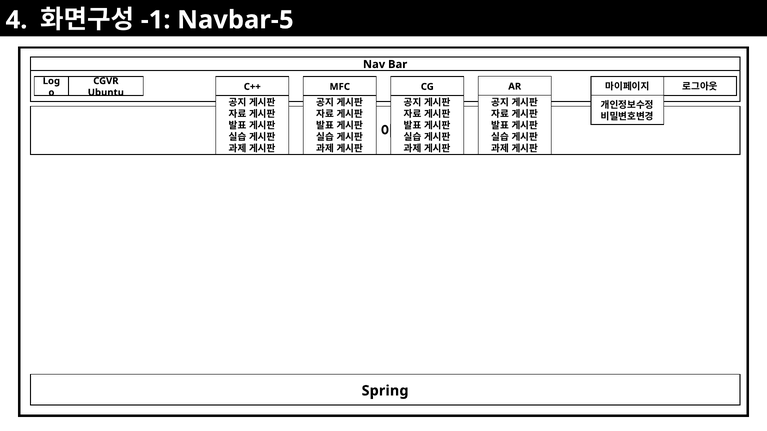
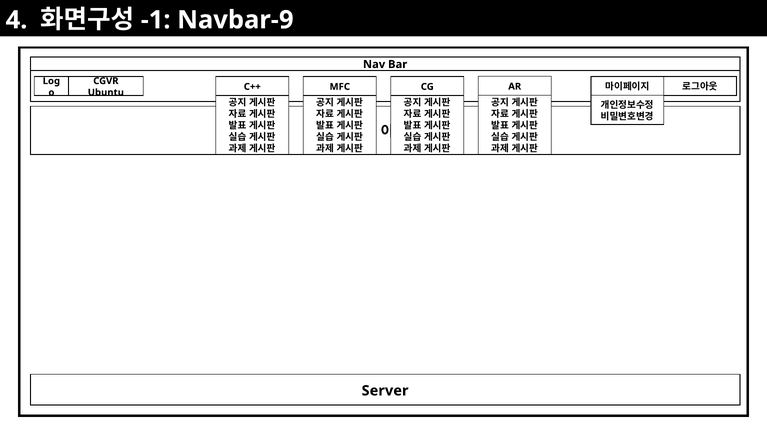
Navbar-5: Navbar-5 -> Navbar-9
Spring: Spring -> Server
